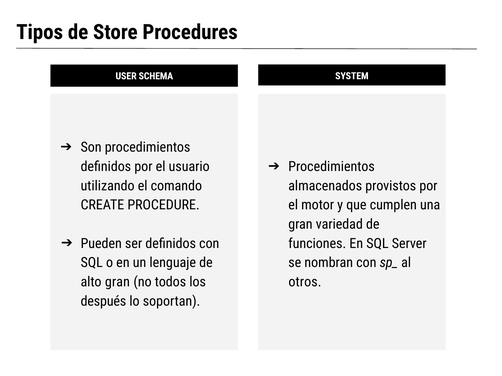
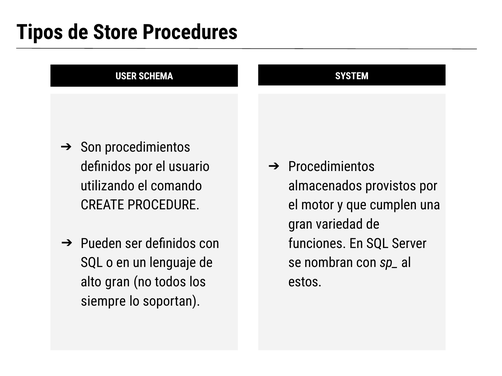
otros: otros -> estos
después: después -> siempre
